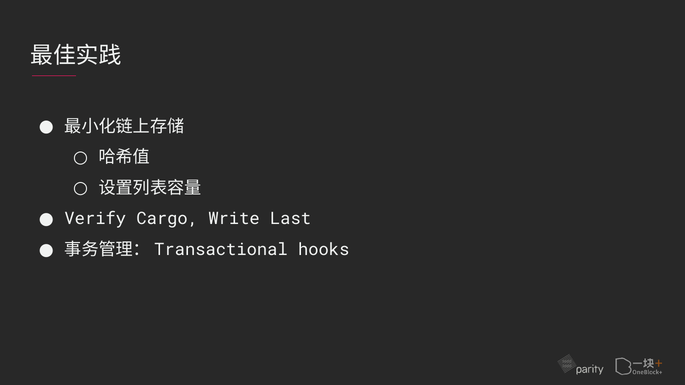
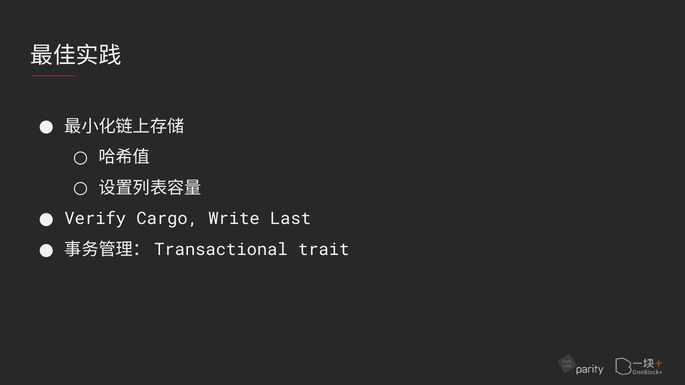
hooks: hooks -> trait
